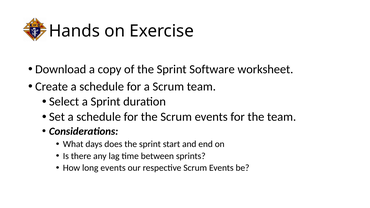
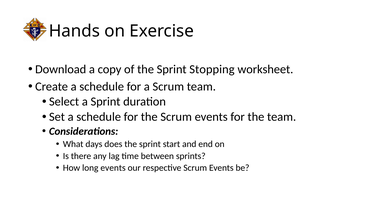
Software: Software -> Stopping
